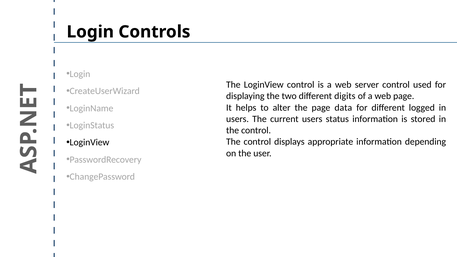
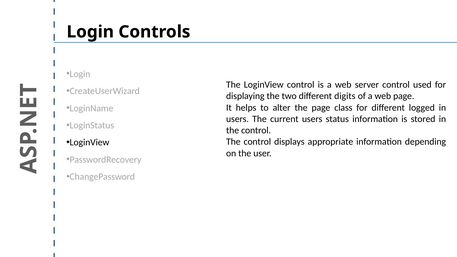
data: data -> class
